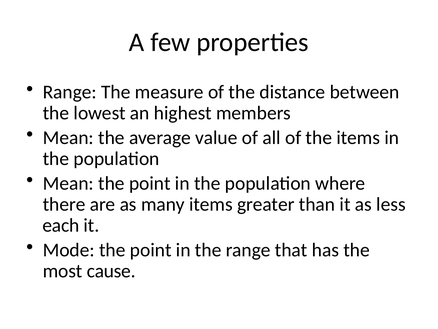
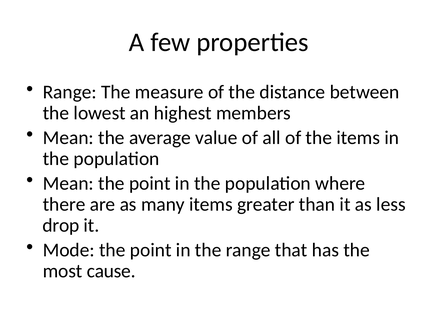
each: each -> drop
